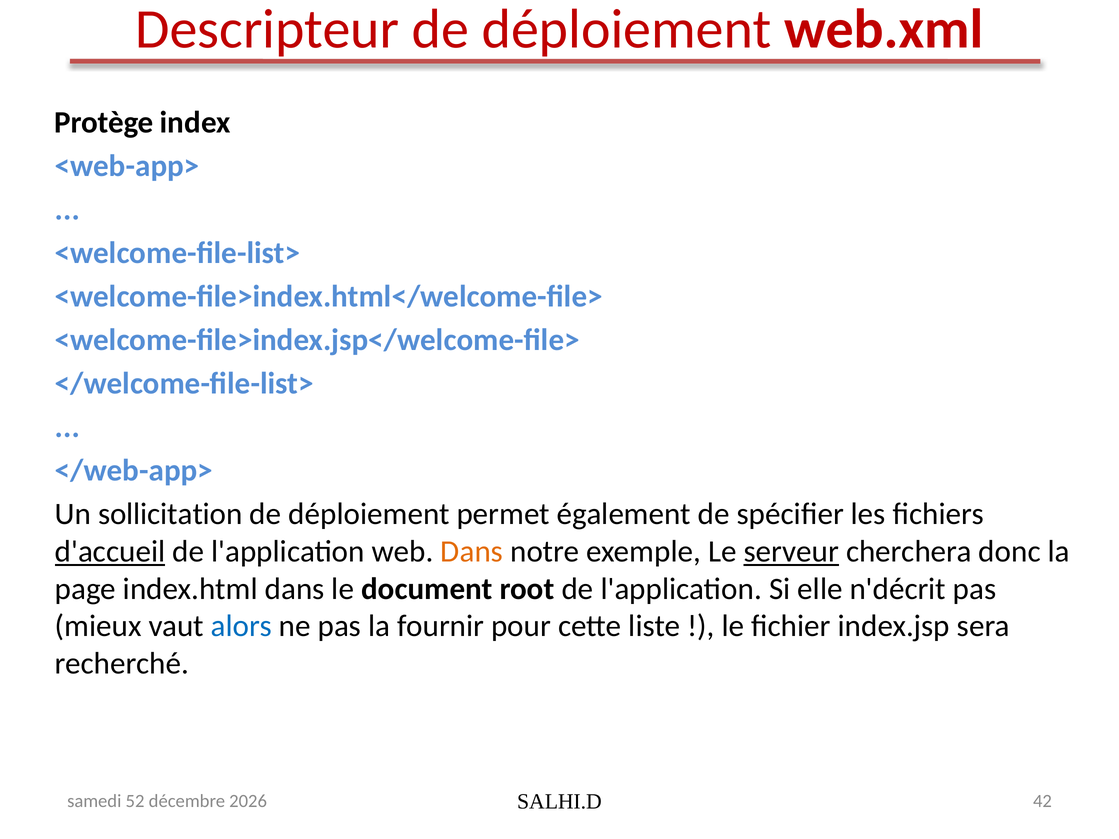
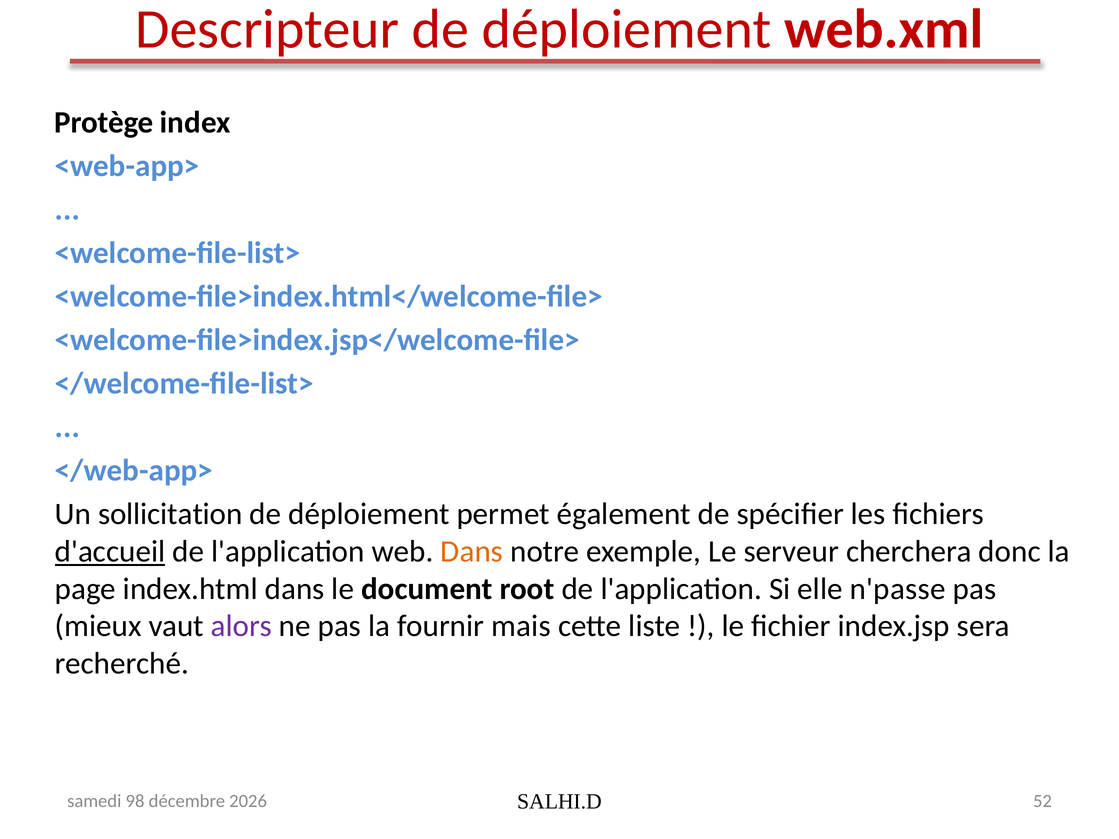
serveur underline: present -> none
n'décrit: n'décrit -> n'passe
alors colour: blue -> purple
pour: pour -> mais
52: 52 -> 98
42: 42 -> 52
